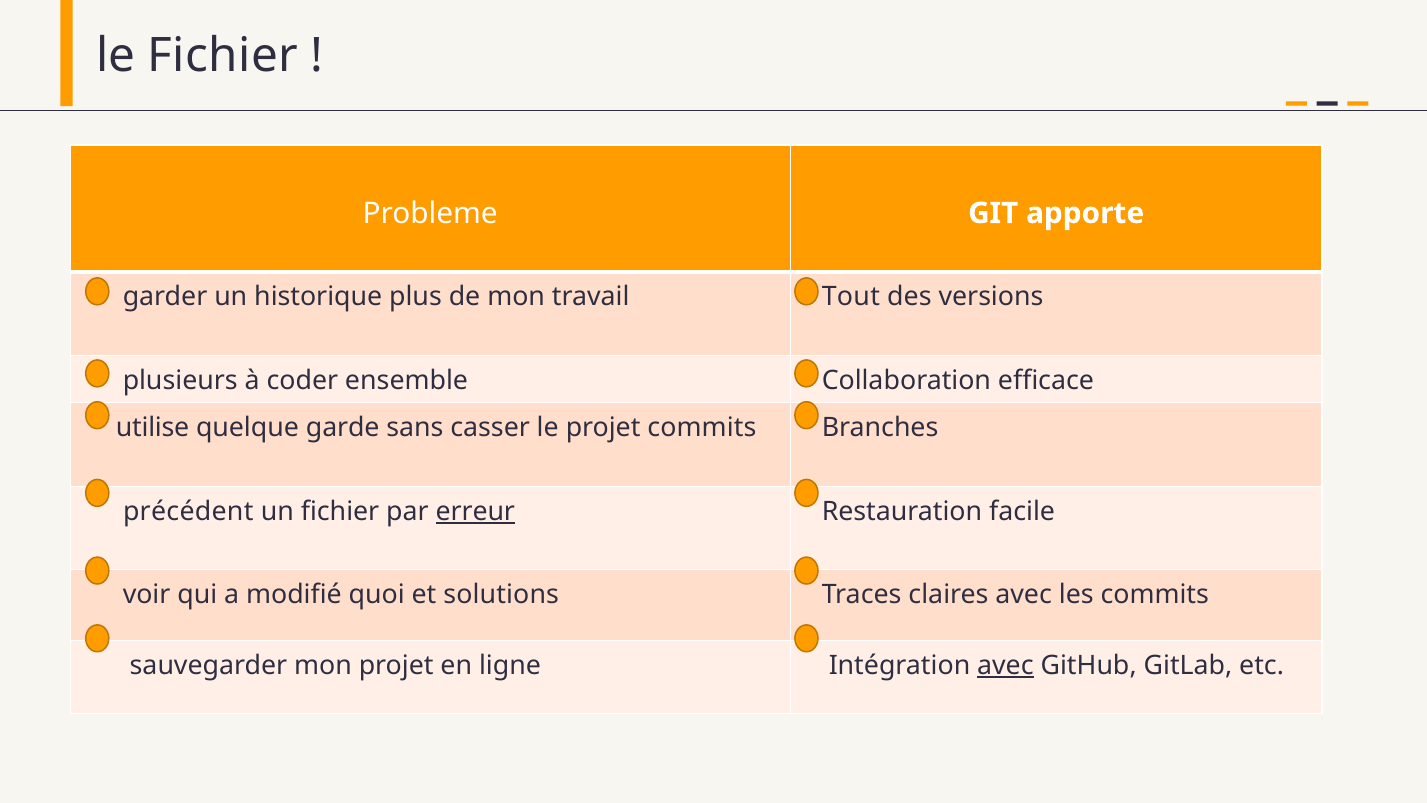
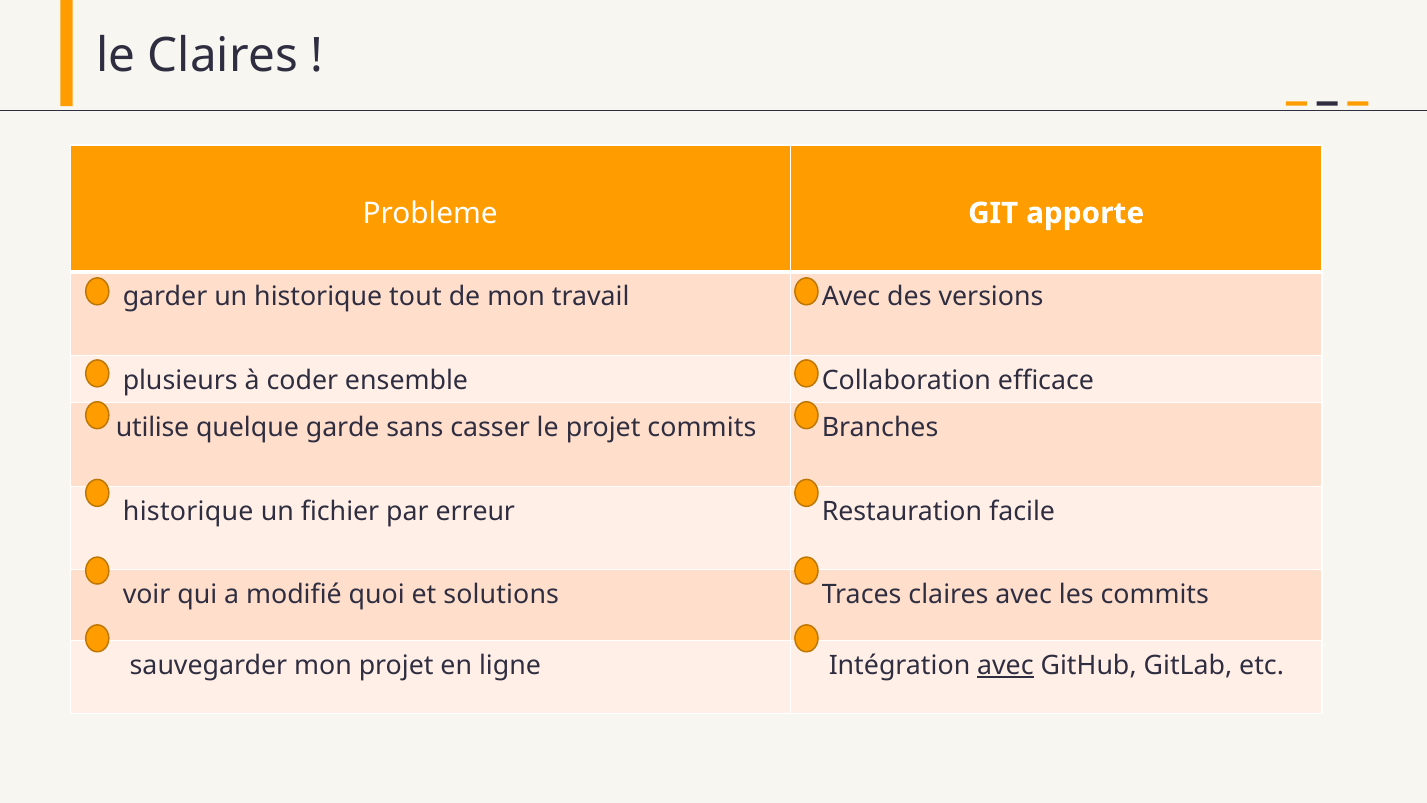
le Fichier: Fichier -> Claires
plus: plus -> tout
travail Tout: Tout -> Avec
précédent at (188, 511): précédent -> historique
erreur underline: present -> none
